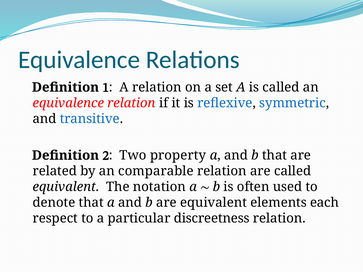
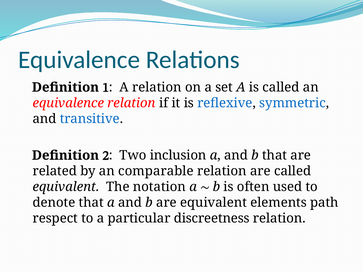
property: property -> inclusion
each: each -> path
